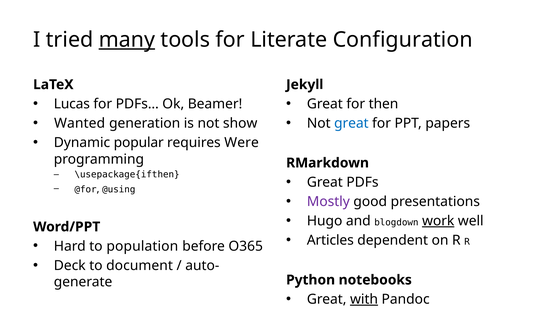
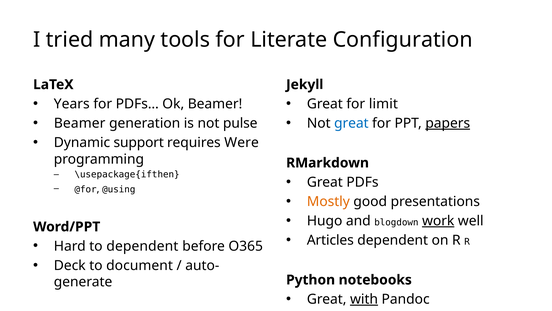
many underline: present -> none
Lucas: Lucas -> Years
then: then -> limit
Wanted at (80, 123): Wanted -> Beamer
show: show -> pulse
papers underline: none -> present
popular: popular -> support
Mostly colour: purple -> orange
to population: population -> dependent
